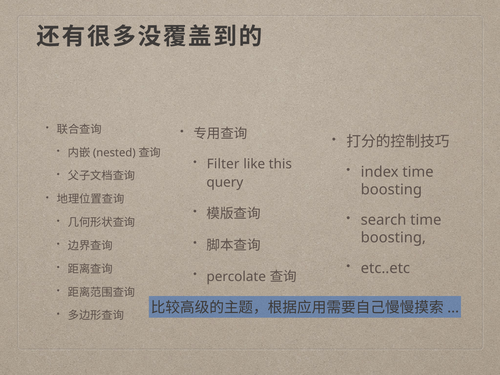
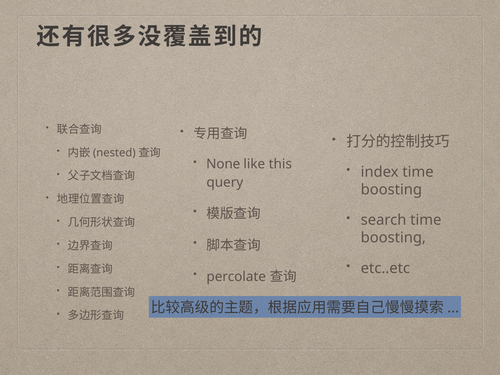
Filter: Filter -> None
